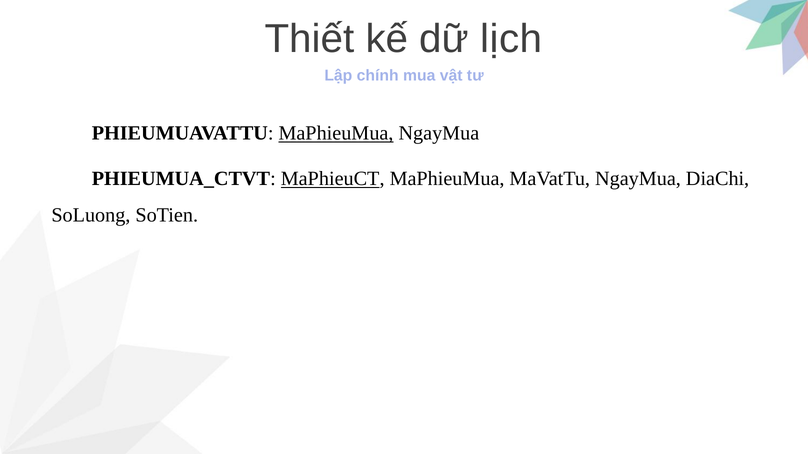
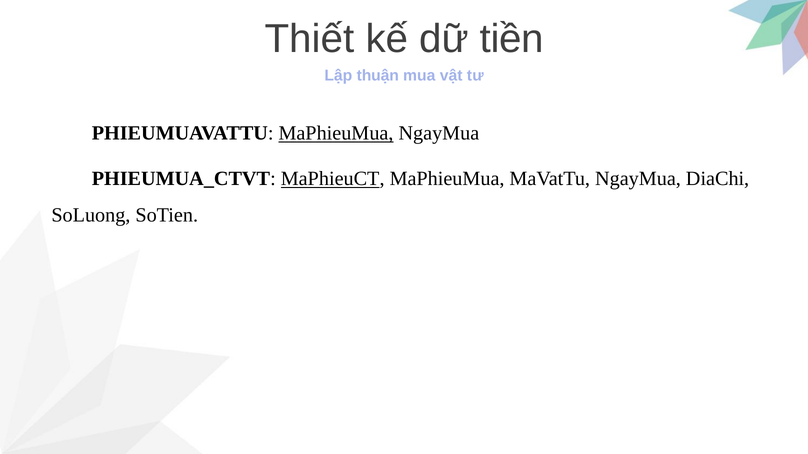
lịch: lịch -> tiền
chính: chính -> thuận
